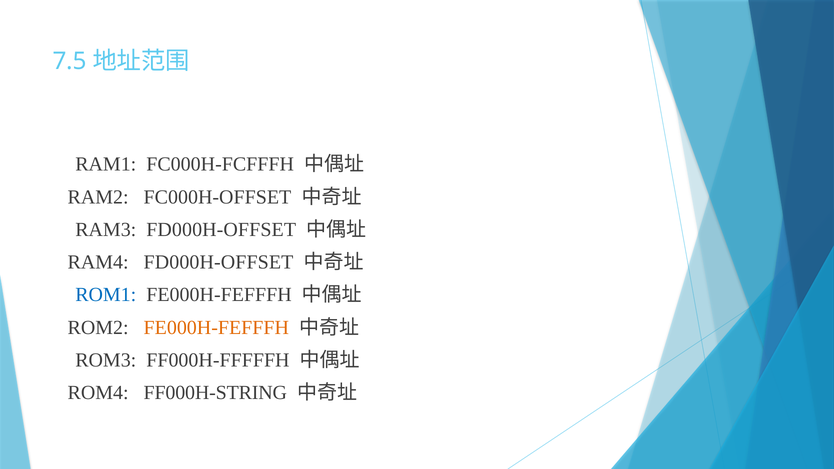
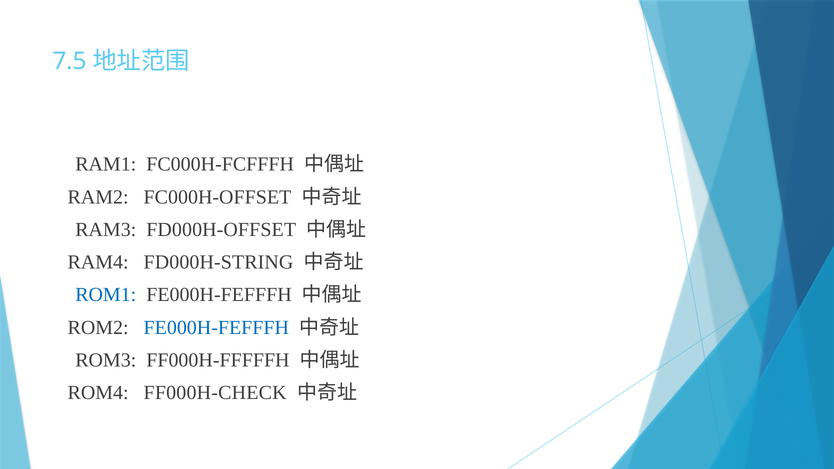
RAM4 FD000H-OFFSET: FD000H-OFFSET -> FD000H-STRING
FE000H-FEFFFH at (216, 328) colour: orange -> blue
FF000H-STRING: FF000H-STRING -> FF000H-CHECK
